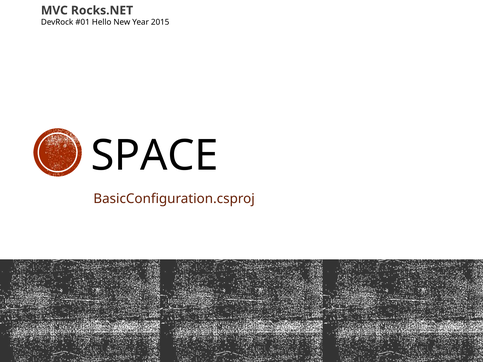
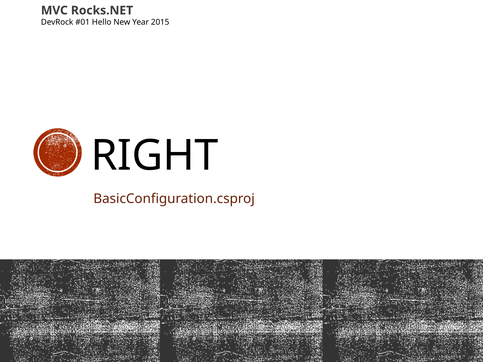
SPACE: SPACE -> RIGHT
